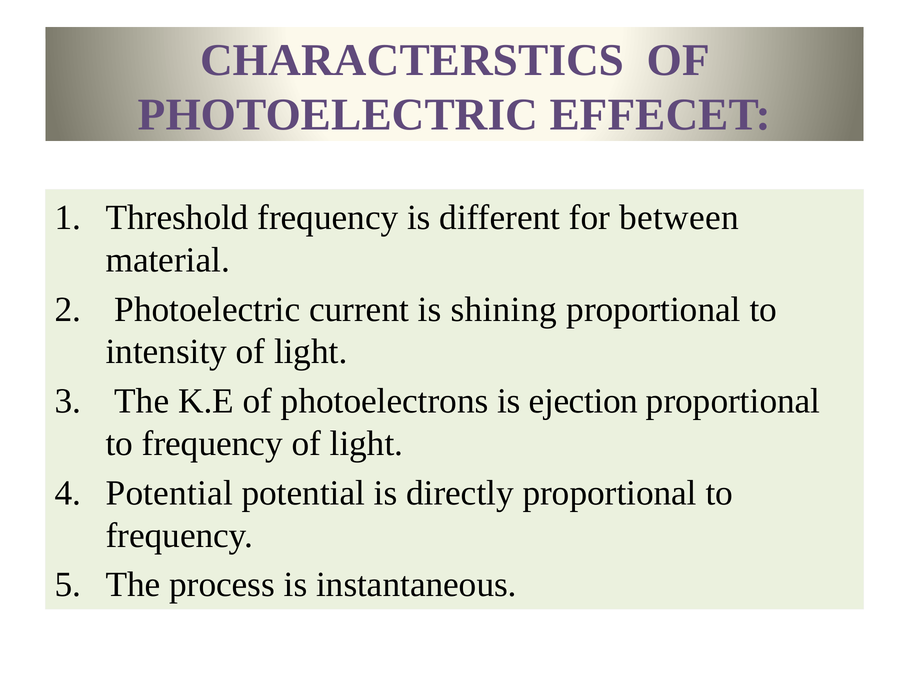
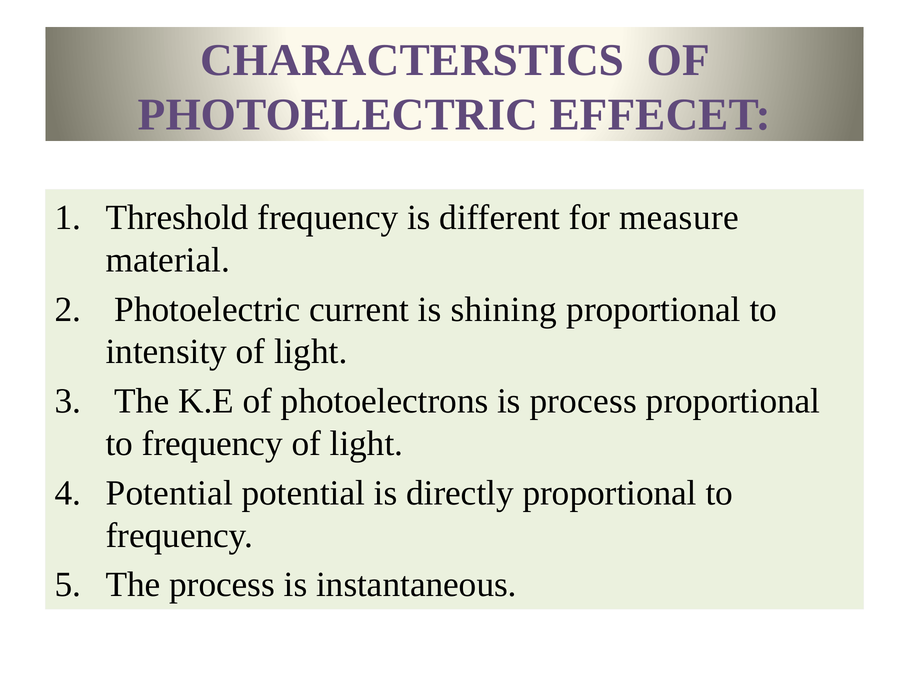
between: between -> measure
is ejection: ejection -> process
